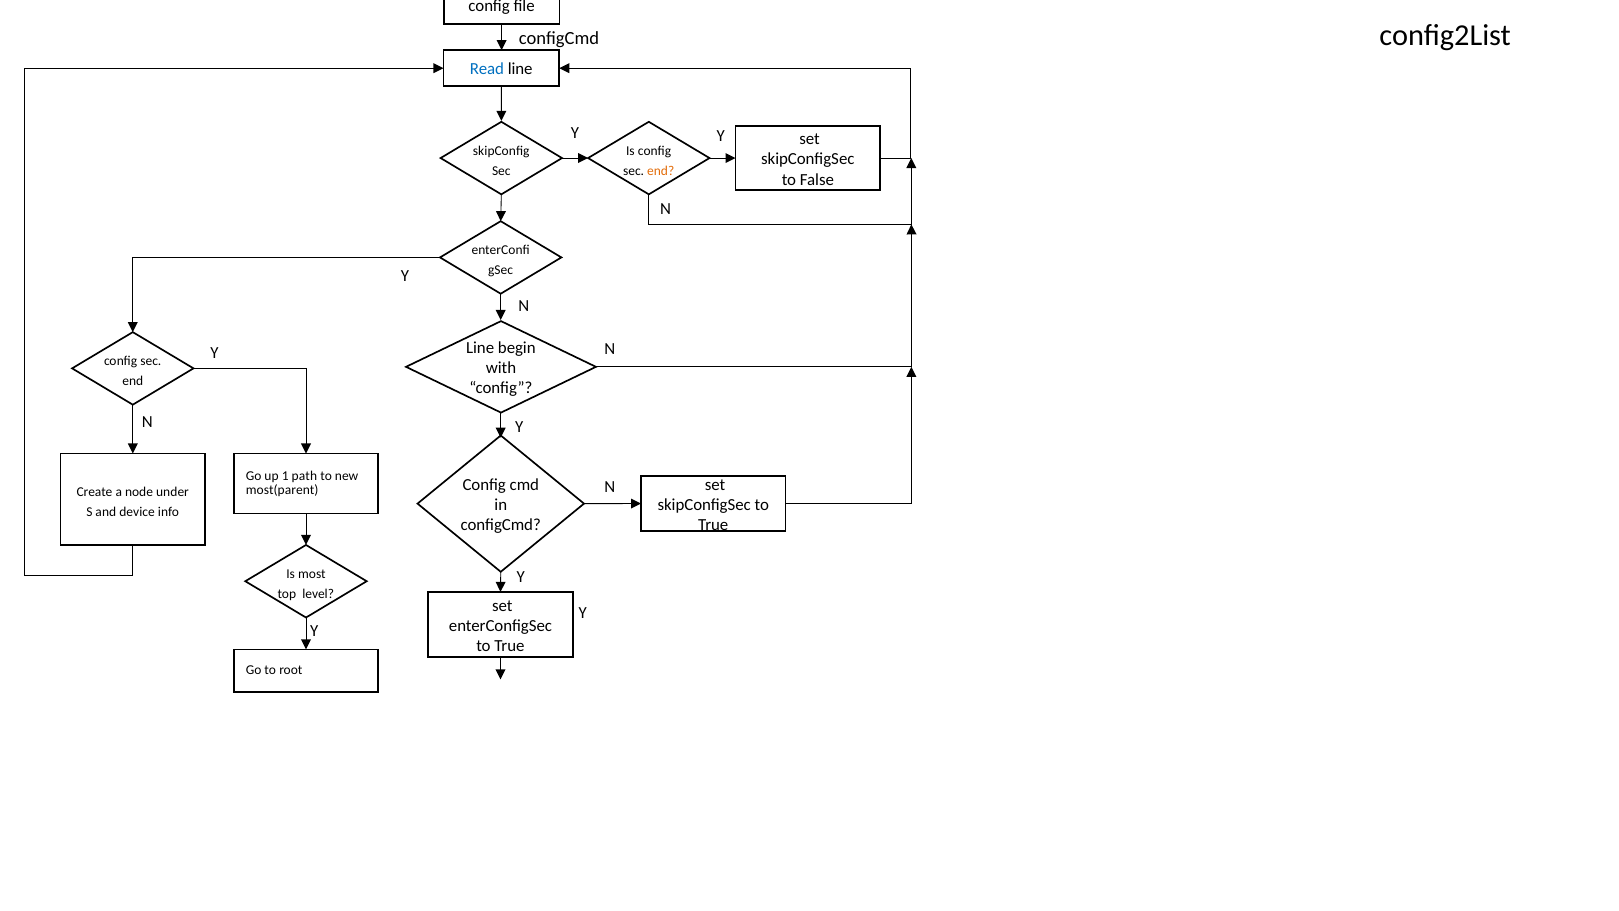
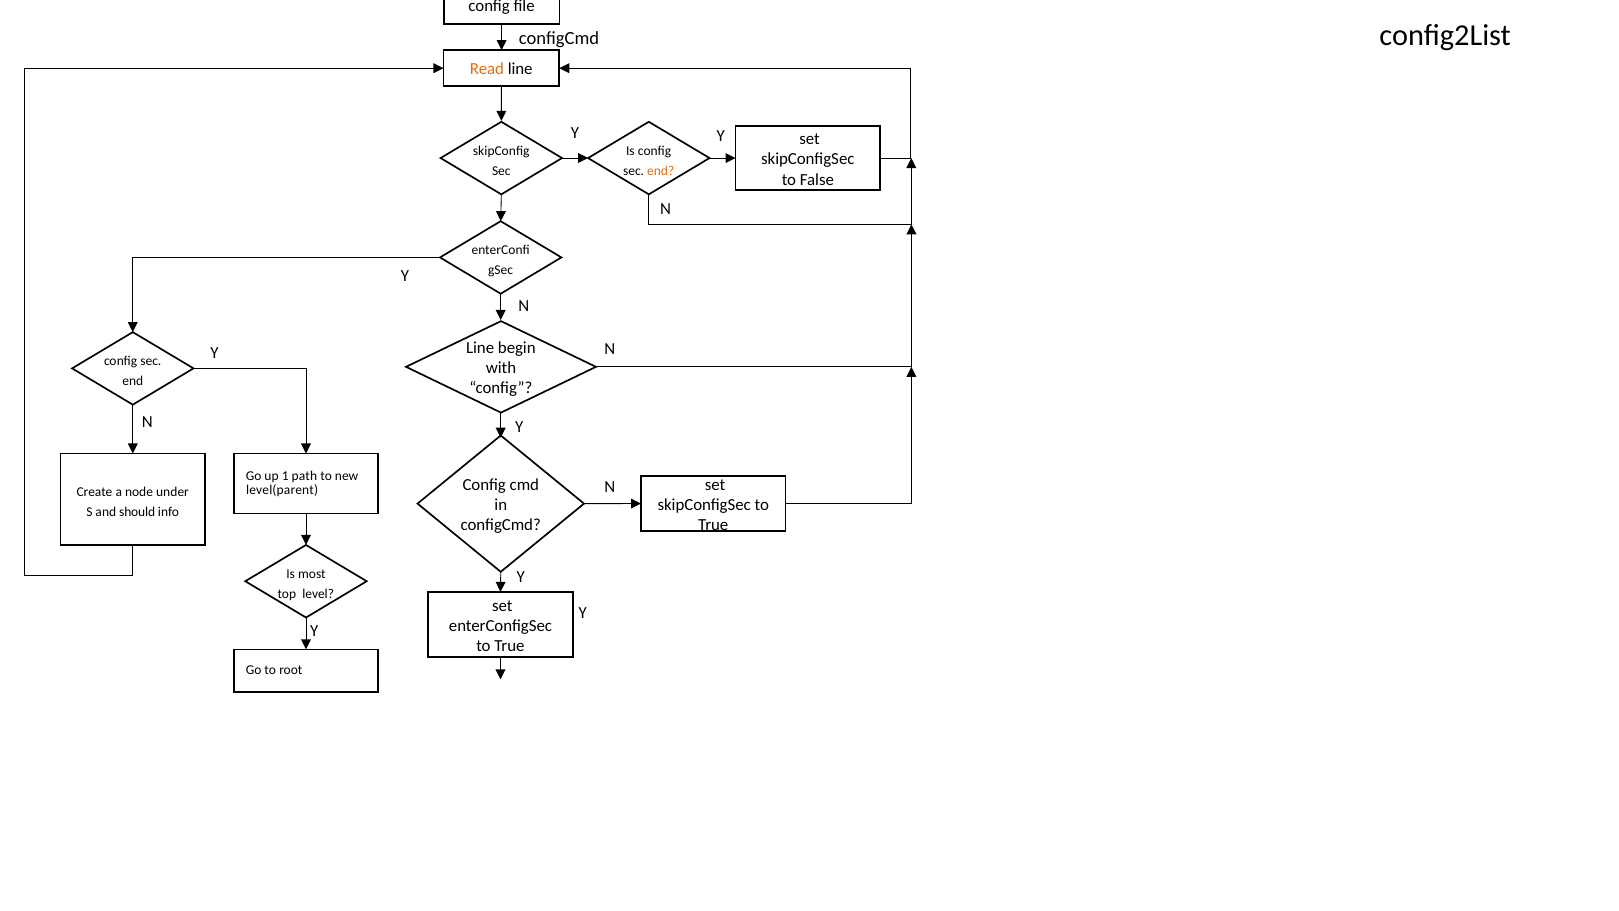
Read at (487, 69) colour: blue -> orange
most(parent: most(parent -> level(parent
device: device -> should
